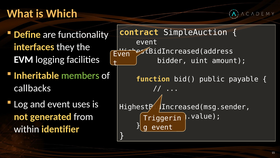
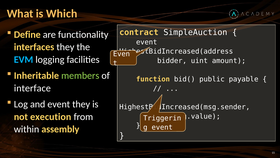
EVM colour: white -> light blue
callbacks: callbacks -> interface
event uses: uses -> they
generated: generated -> execution
identifier: identifier -> assembly
